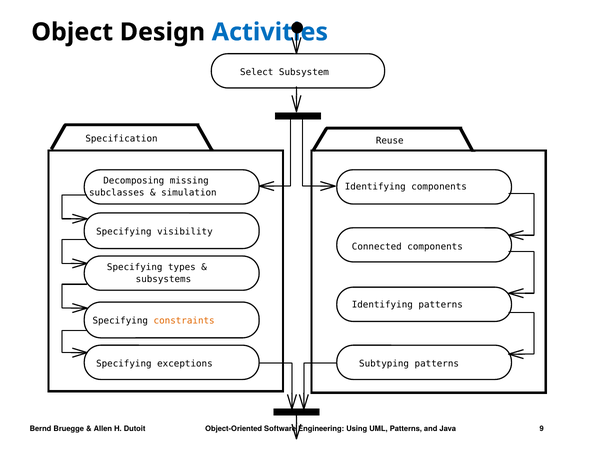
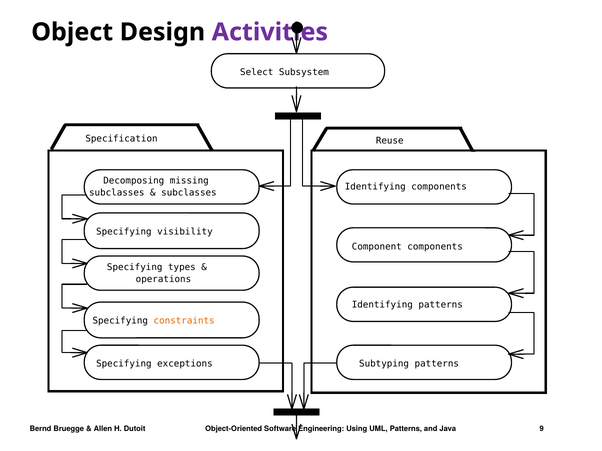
Activities colour: blue -> purple
simulation at (189, 193): simulation -> subclasses
Connected: Connected -> Component
subsystems: subsystems -> operations
